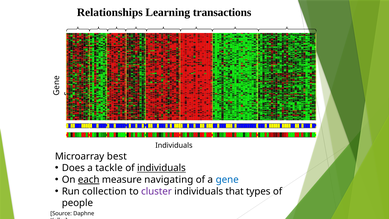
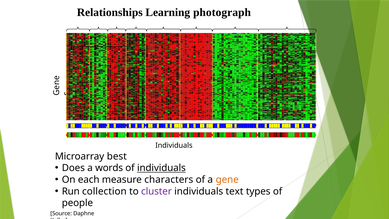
transactions: transactions -> photograph
tackle: tackle -> words
each underline: present -> none
navigating: navigating -> characters
gene colour: blue -> orange
that: that -> text
